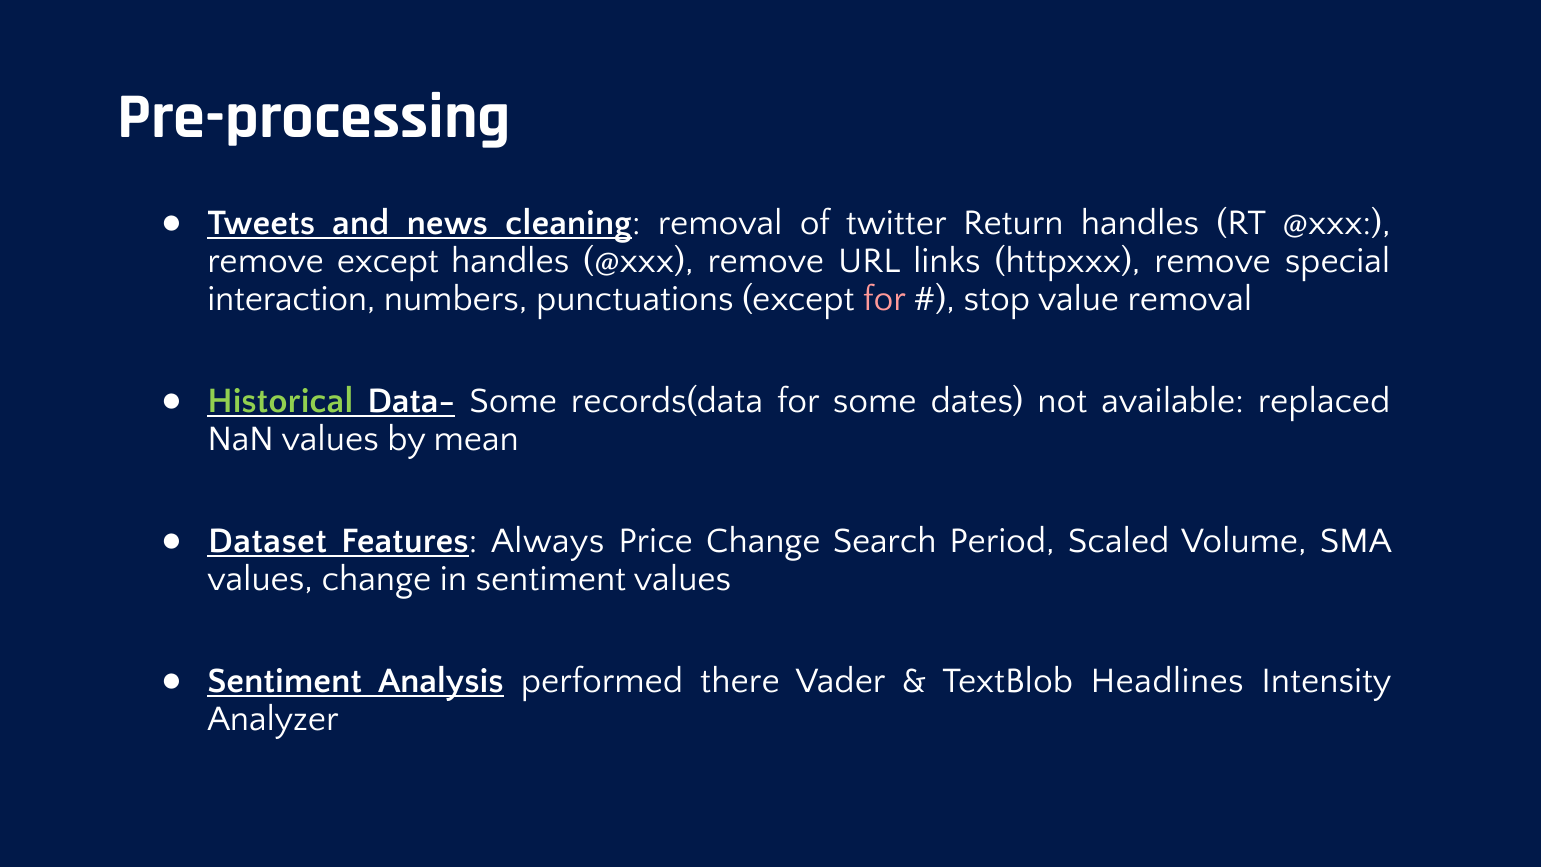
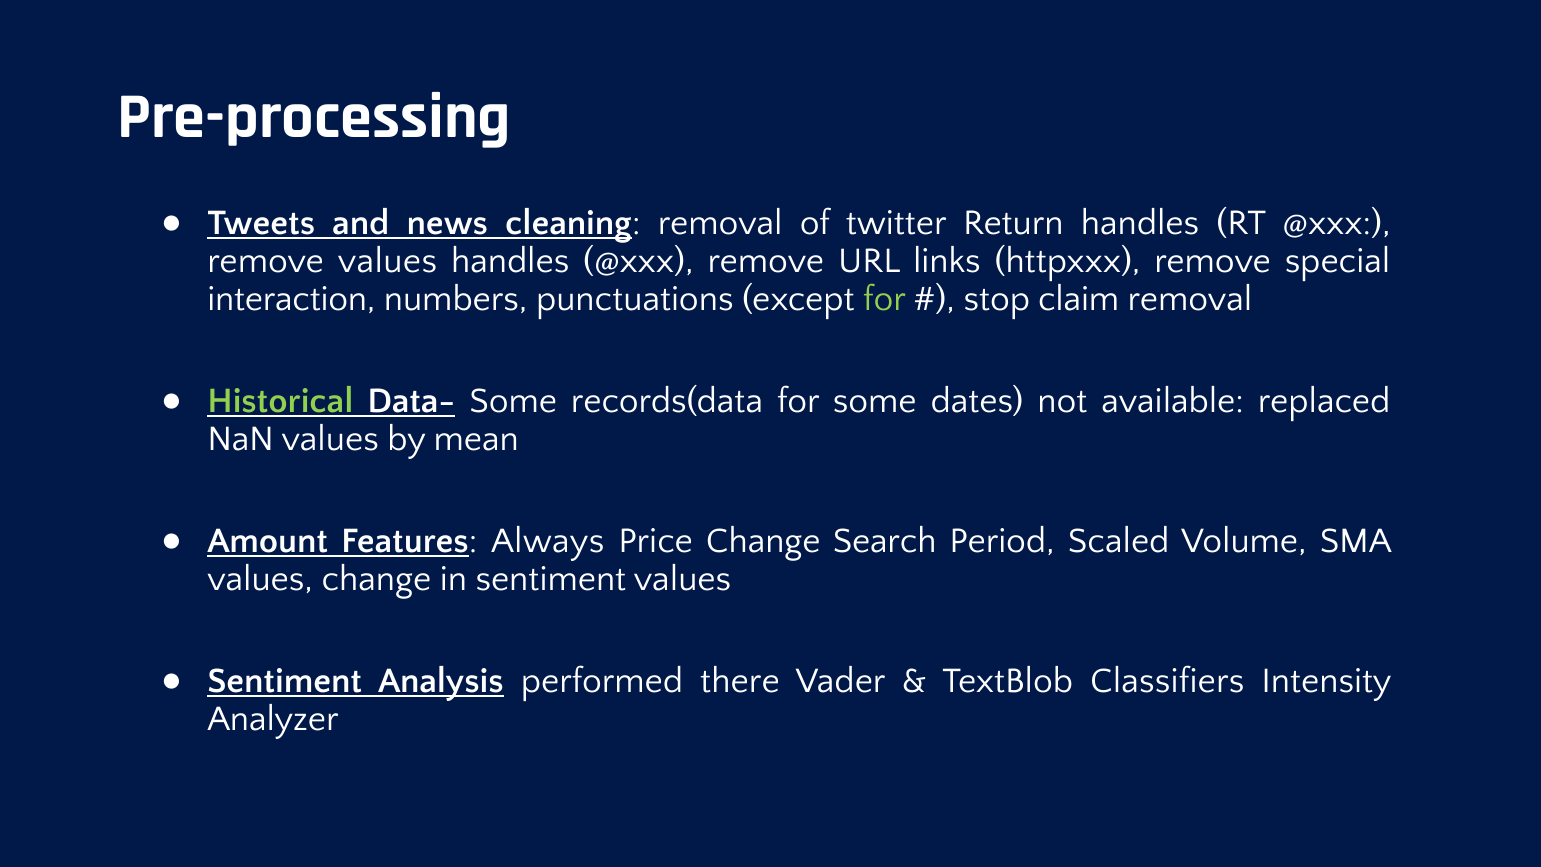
remove except: except -> values
for at (885, 299) colour: pink -> light green
value: value -> claim
Dataset: Dataset -> Amount
Headlines: Headlines -> Classifiers
